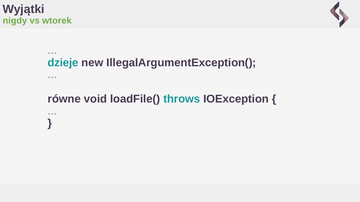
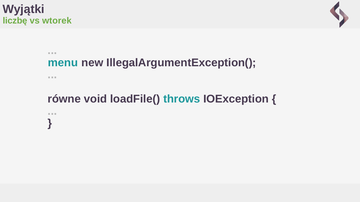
nigdy: nigdy -> liczbę
dzieje: dzieje -> menu
